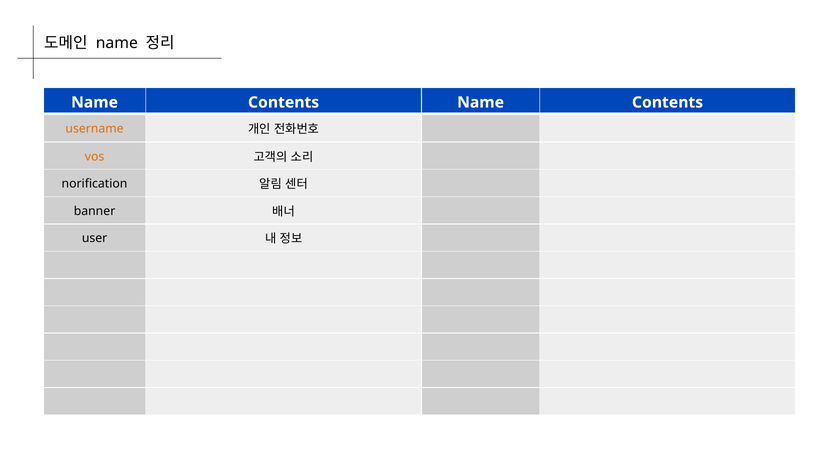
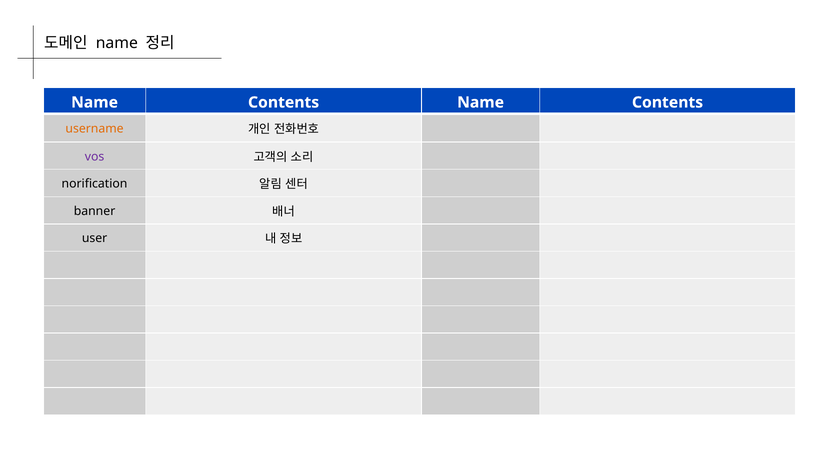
vos colour: orange -> purple
